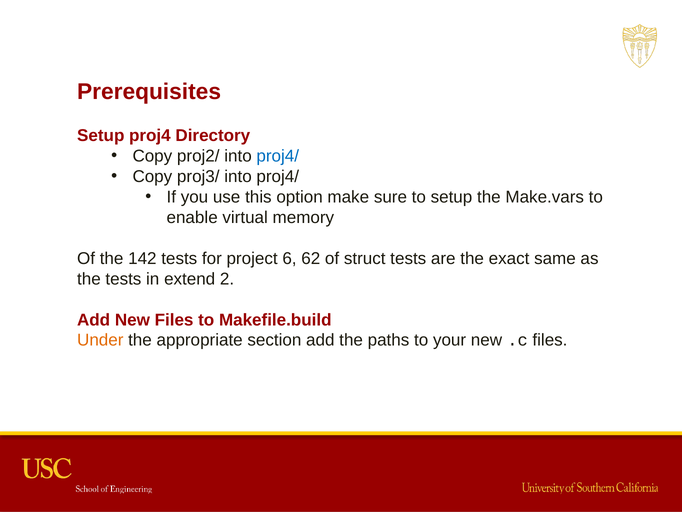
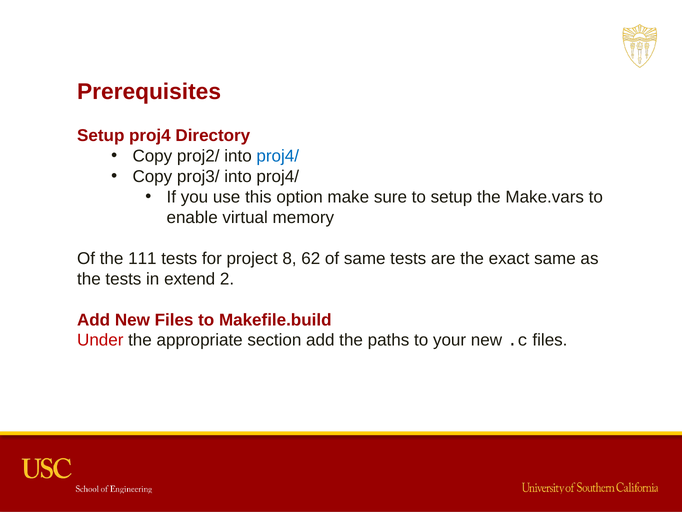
142: 142 -> 111
6: 6 -> 8
of struct: struct -> same
Under colour: orange -> red
